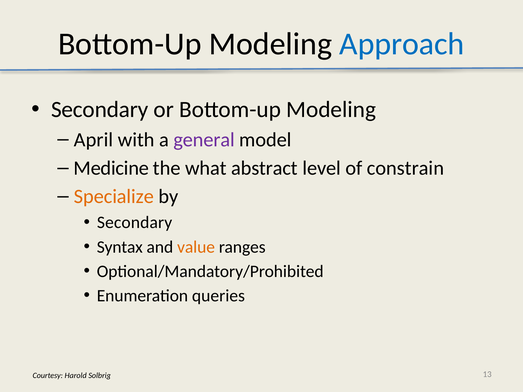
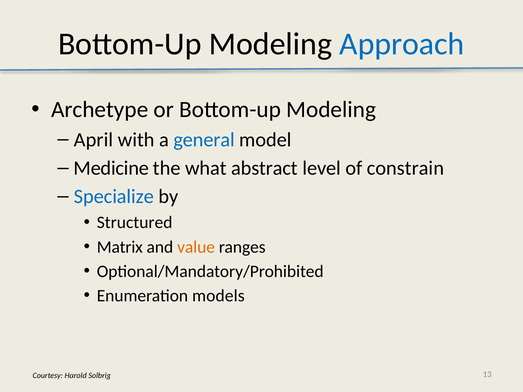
Secondary at (100, 110): Secondary -> Archetype
general colour: purple -> blue
Specialize colour: orange -> blue
Secondary at (135, 223): Secondary -> Structured
Syntax: Syntax -> Matrix
queries: queries -> models
